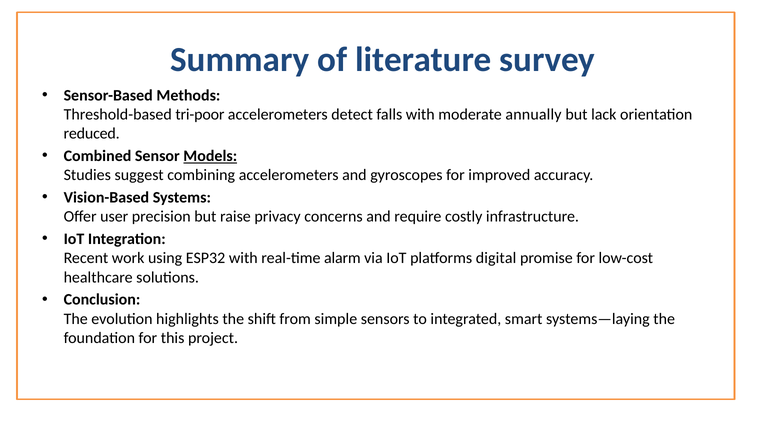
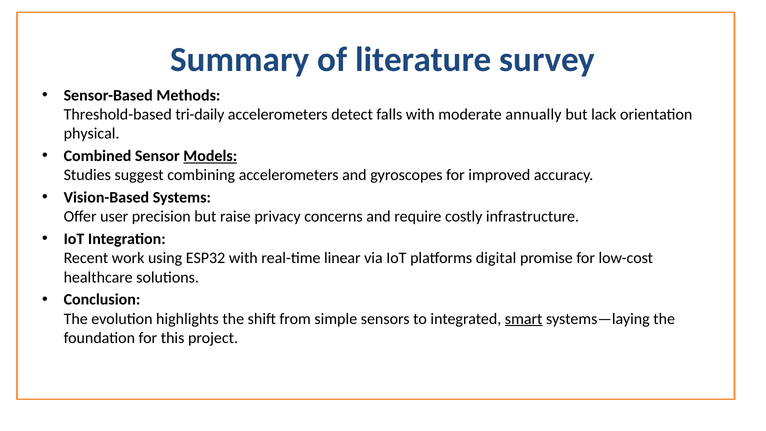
tri-poor: tri-poor -> tri-daily
reduced: reduced -> physical
alarm: alarm -> linear
smart underline: none -> present
